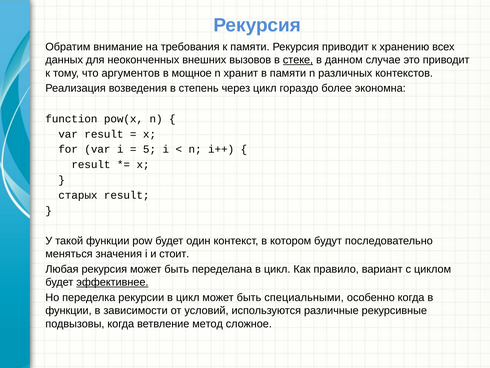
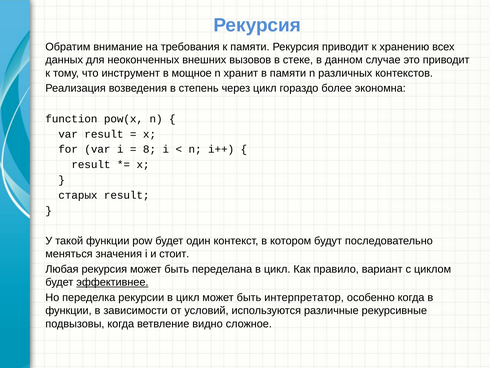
стеке underline: present -> none
аргументов: аргументов -> инструмент
5: 5 -> 8
специальными: специальными -> интерпретатор
метод: метод -> видно
